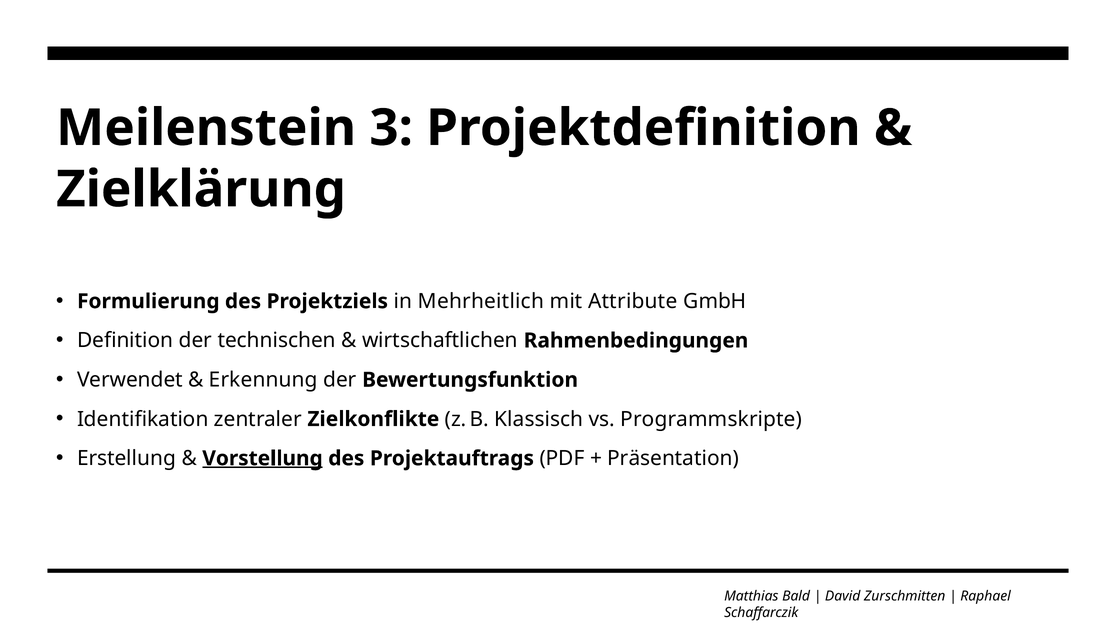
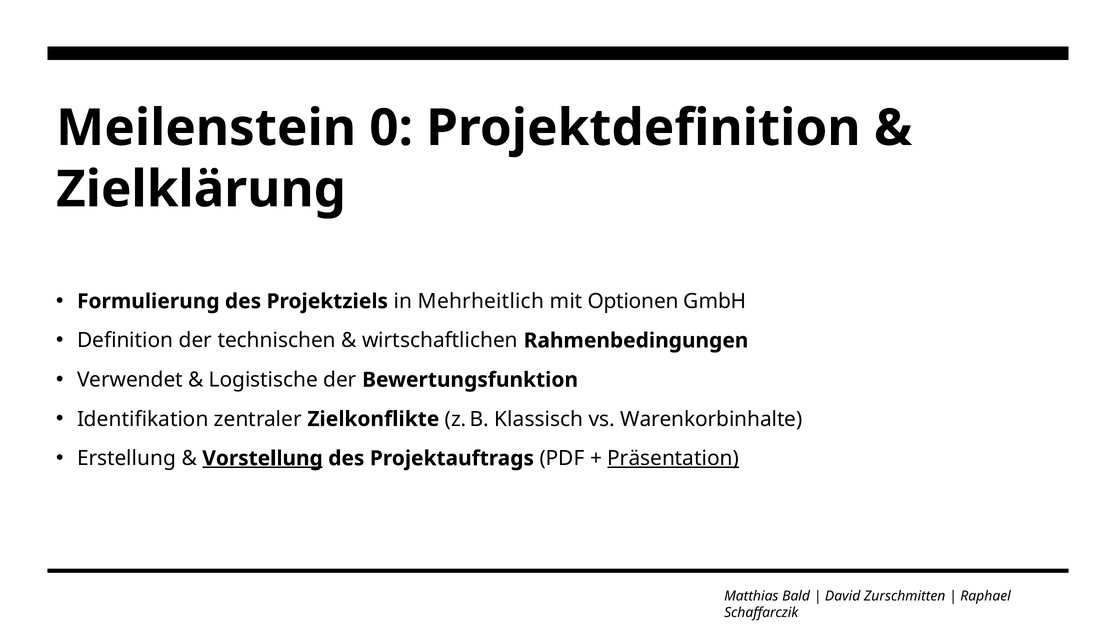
3: 3 -> 0
Attribute: Attribute -> Optionen
Erkennung: Erkennung -> Logistische
Programmskripte: Programmskripte -> Warenkorbinhalte
Präsentation underline: none -> present
